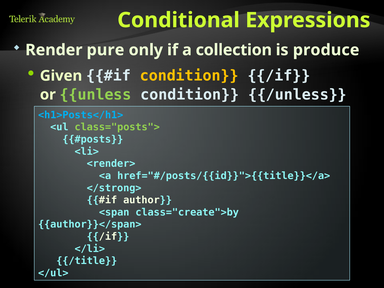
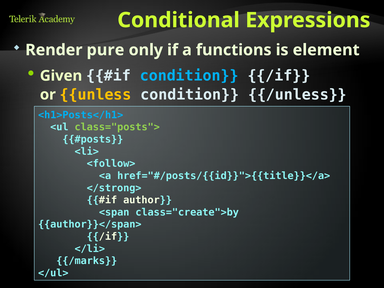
collection: collection -> functions
produce: produce -> element
condition at (189, 76) colour: yellow -> light blue
unless colour: light green -> yellow
<render>: <render> -> <follow>
/title: /title -> /marks
